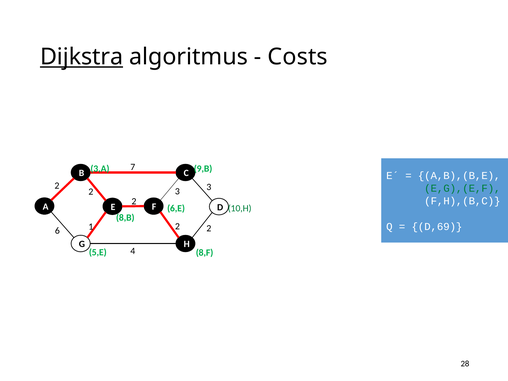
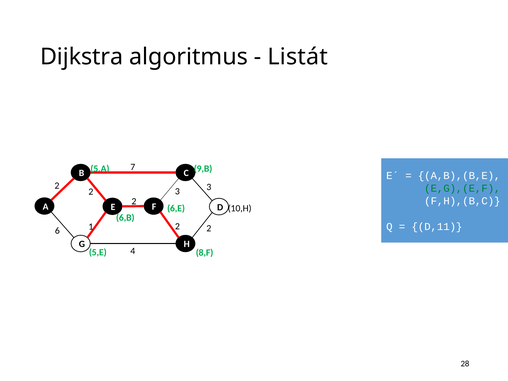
Dijkstra underline: present -> none
Costs: Costs -> Listát
3,A: 3,A -> 5,A
10,H colour: green -> black
8,B: 8,B -> 6,B
D,69: D,69 -> D,11
